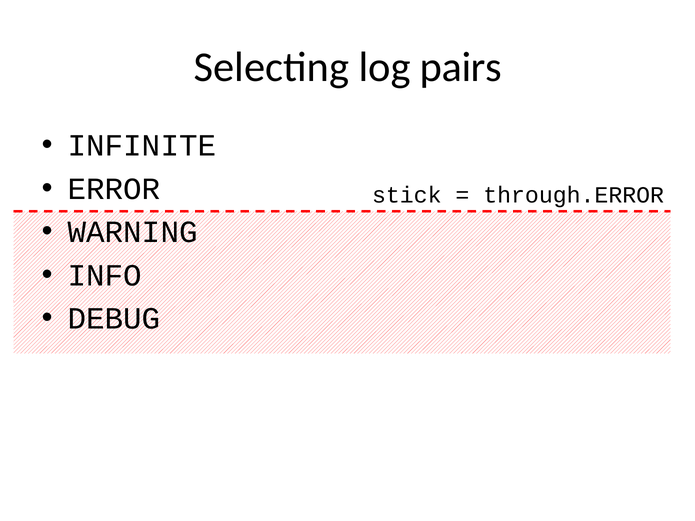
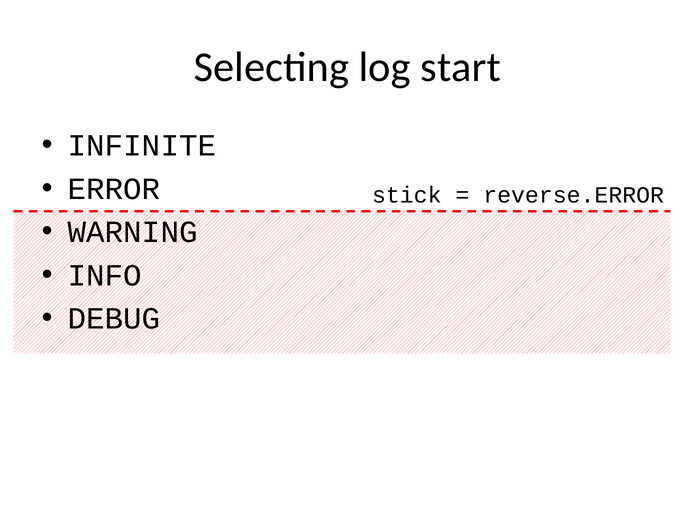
pairs: pairs -> start
through.ERROR: through.ERROR -> reverse.ERROR
